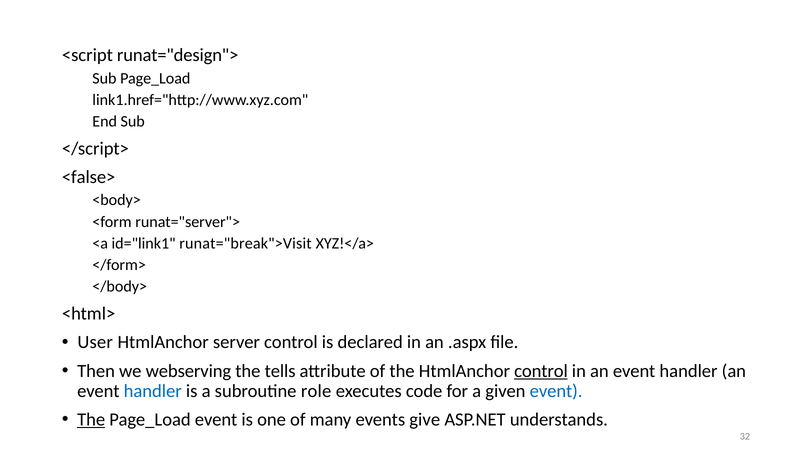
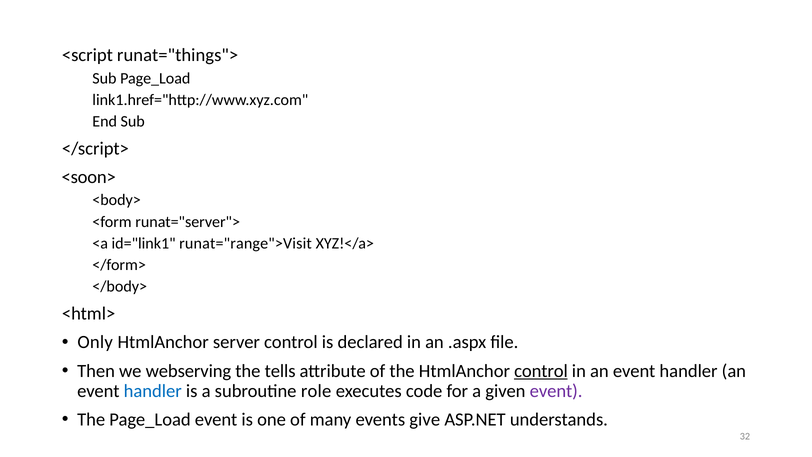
runat="design">: runat="design"> -> runat="things">
<false>: <false> -> <soon>
runat="break">Visit: runat="break">Visit -> runat="range">Visit
User: User -> Only
event at (556, 391) colour: blue -> purple
The at (91, 419) underline: present -> none
